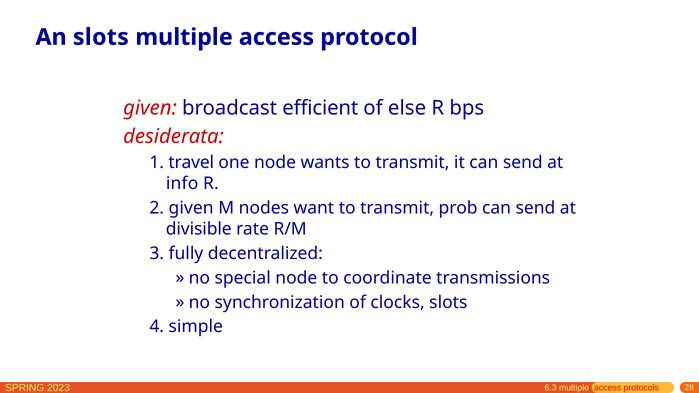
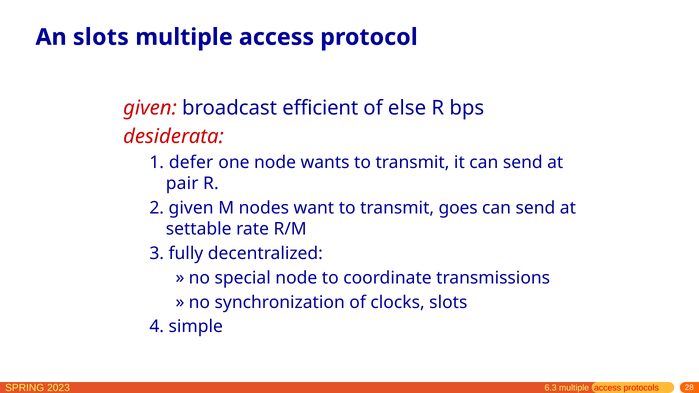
travel: travel -> defer
info: info -> pair
prob: prob -> goes
divisible: divisible -> settable
